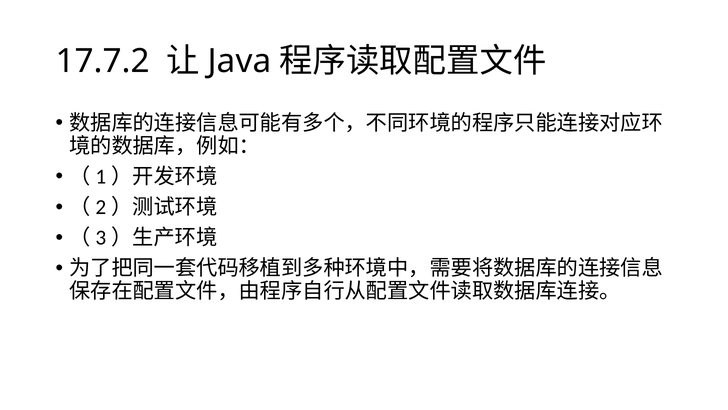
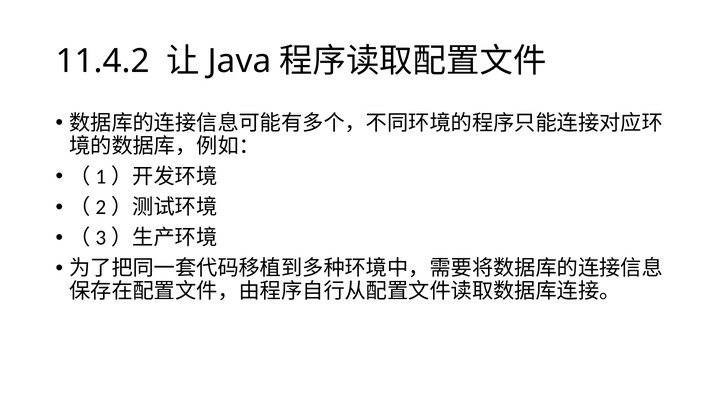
17.7.2: 17.7.2 -> 11.4.2
